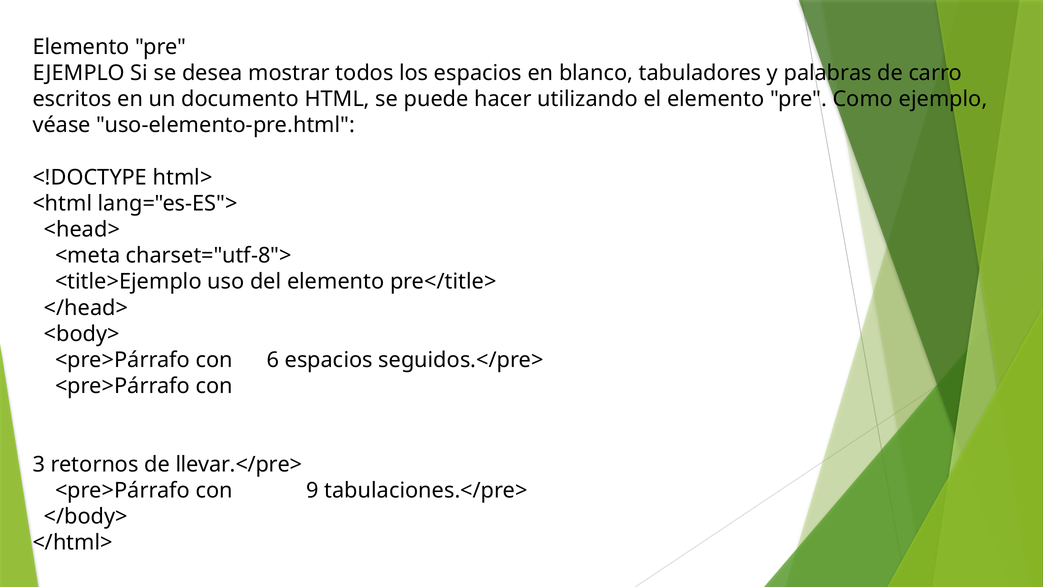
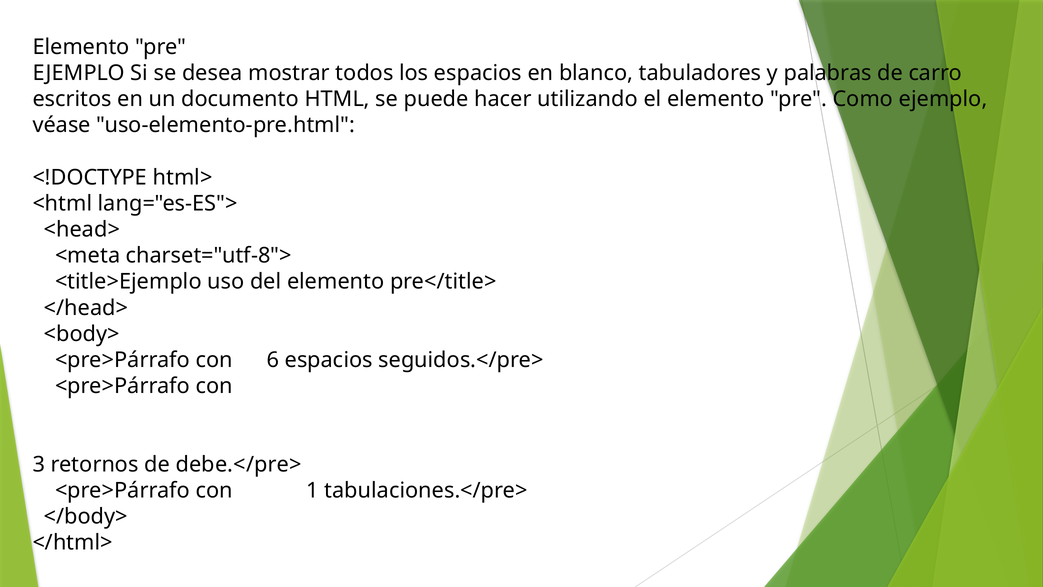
llevar.</pre>: llevar.</pre> -> debe.</pre>
9: 9 -> 1
